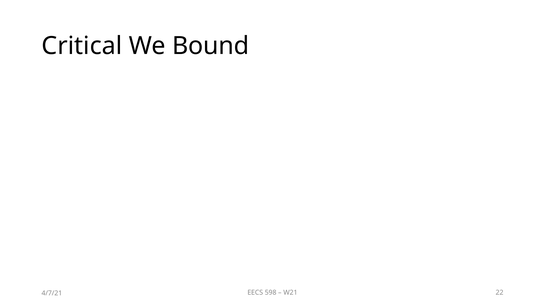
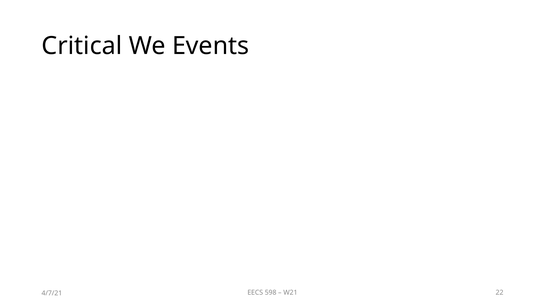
Bound: Bound -> Events
